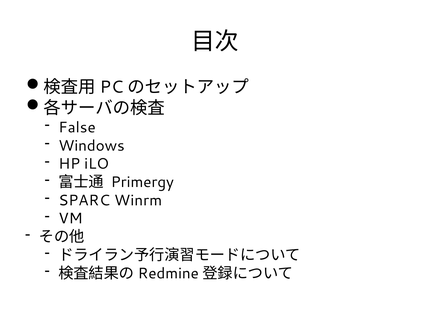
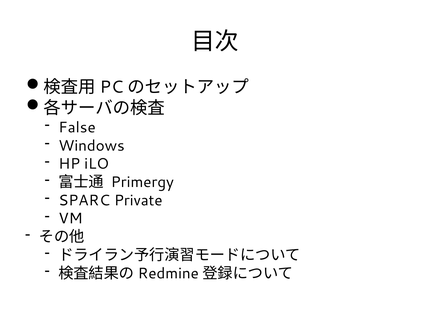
Winrm: Winrm -> Private
